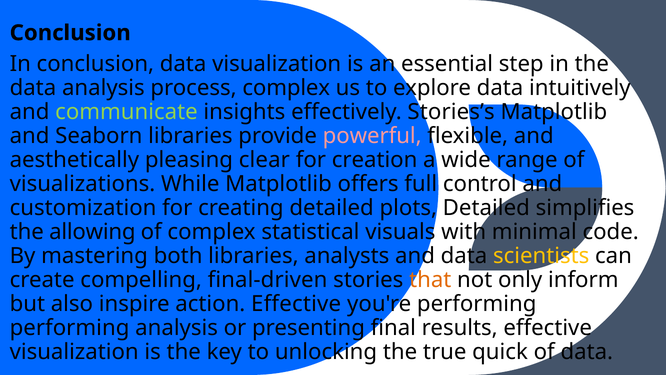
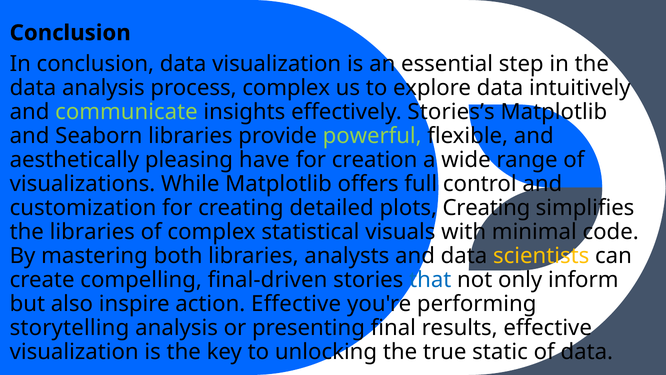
powerful colour: pink -> light green
clear: clear -> have
plots Detailed: Detailed -> Creating
the allowing: allowing -> libraries
that colour: orange -> blue
performing at (70, 328): performing -> storytelling
quick: quick -> static
